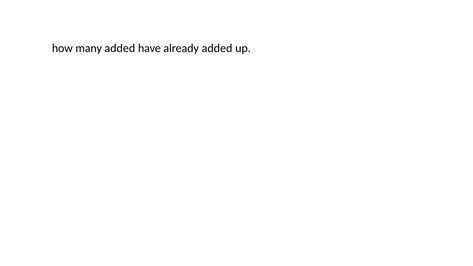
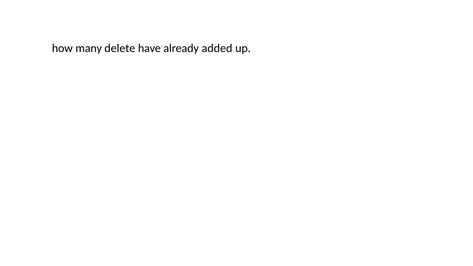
many added: added -> delete
